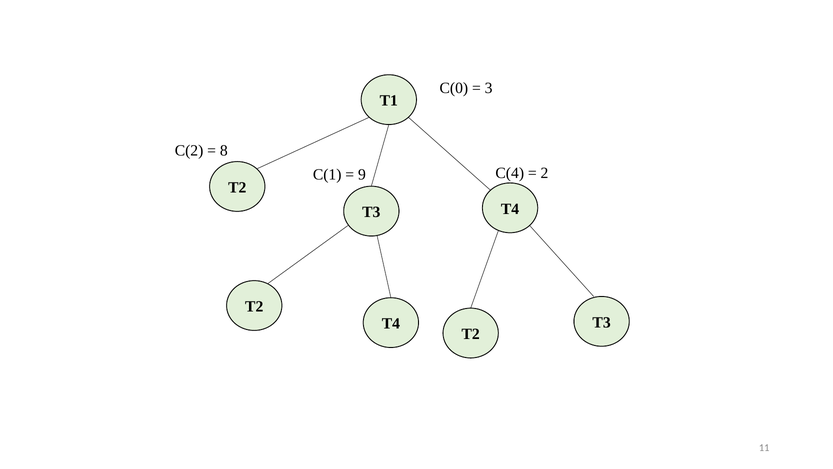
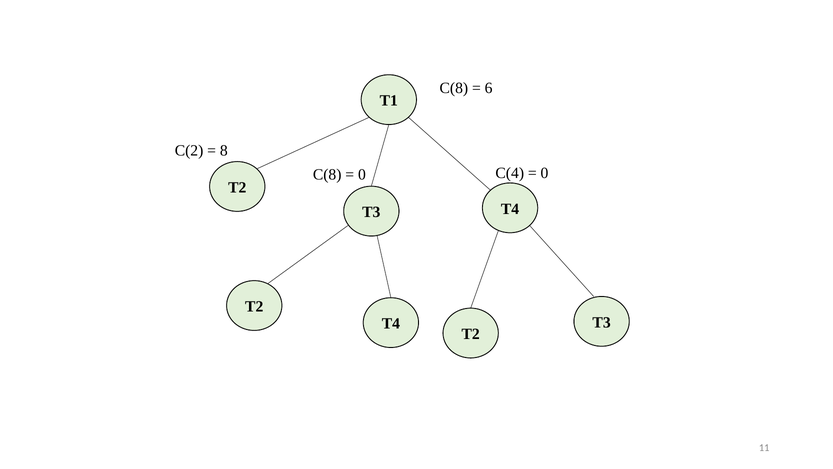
C(0 at (454, 88): C(0 -> C(8
3: 3 -> 6
C(1 at (327, 174): C(1 -> C(8
9 at (362, 174): 9 -> 0
2 at (545, 173): 2 -> 0
